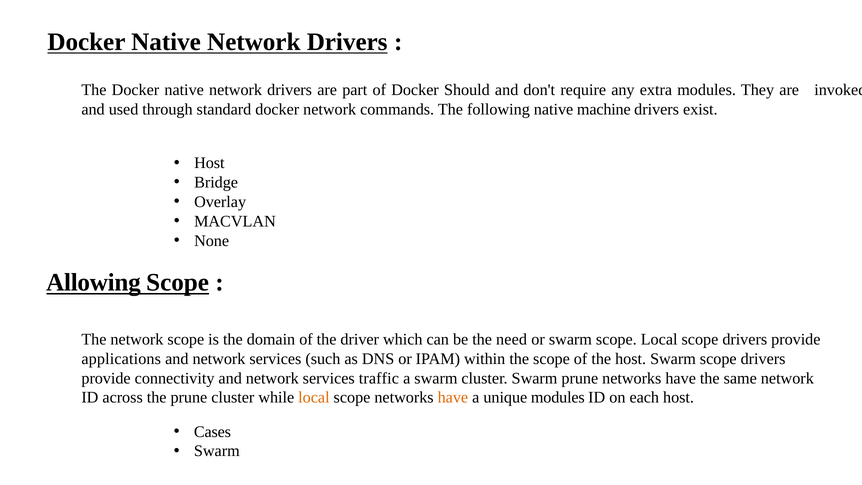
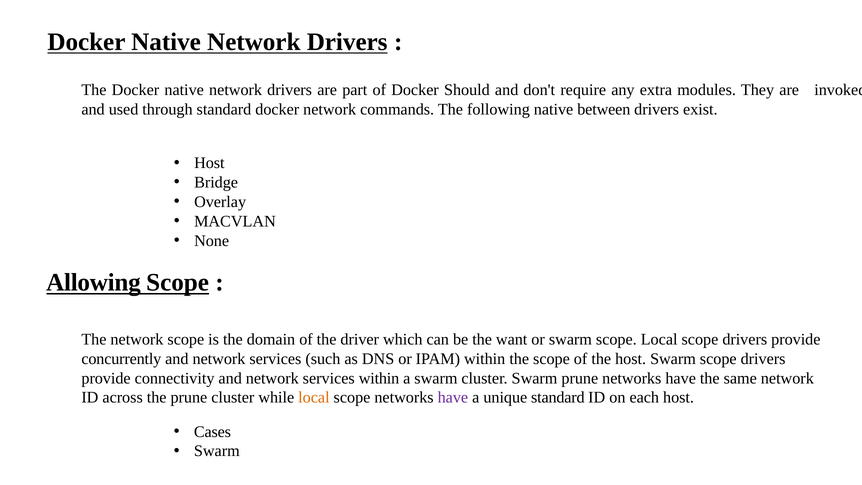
machine: machine -> between
need: need -> want
applications: applications -> concurrently
services traffic: traffic -> within
have at (453, 397) colour: orange -> purple
unique modules: modules -> standard
